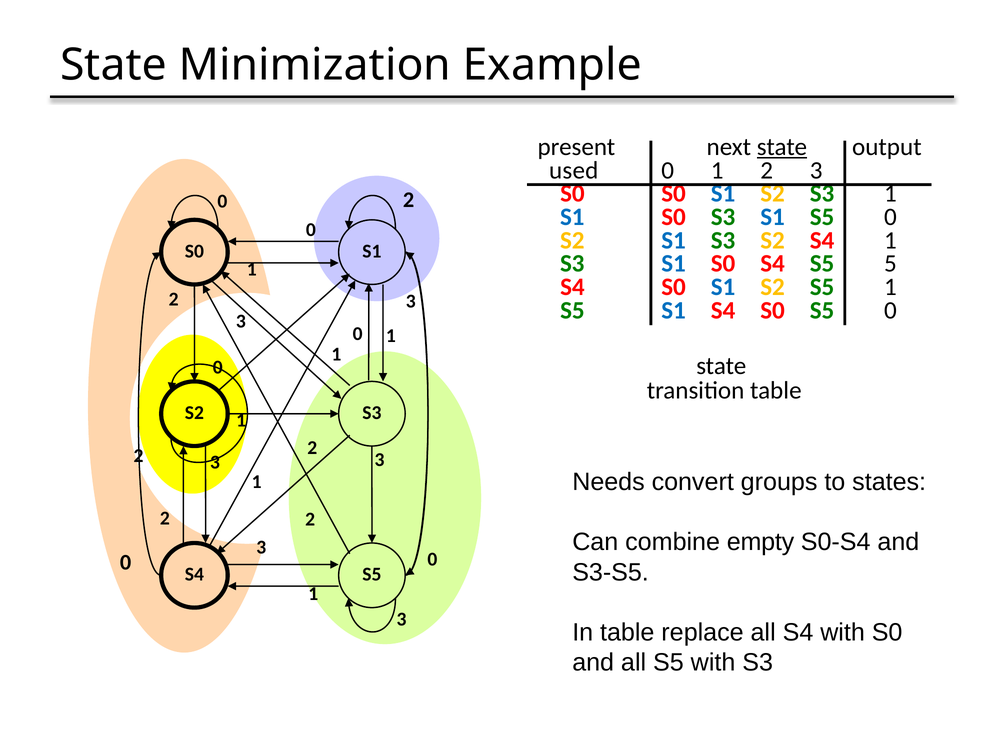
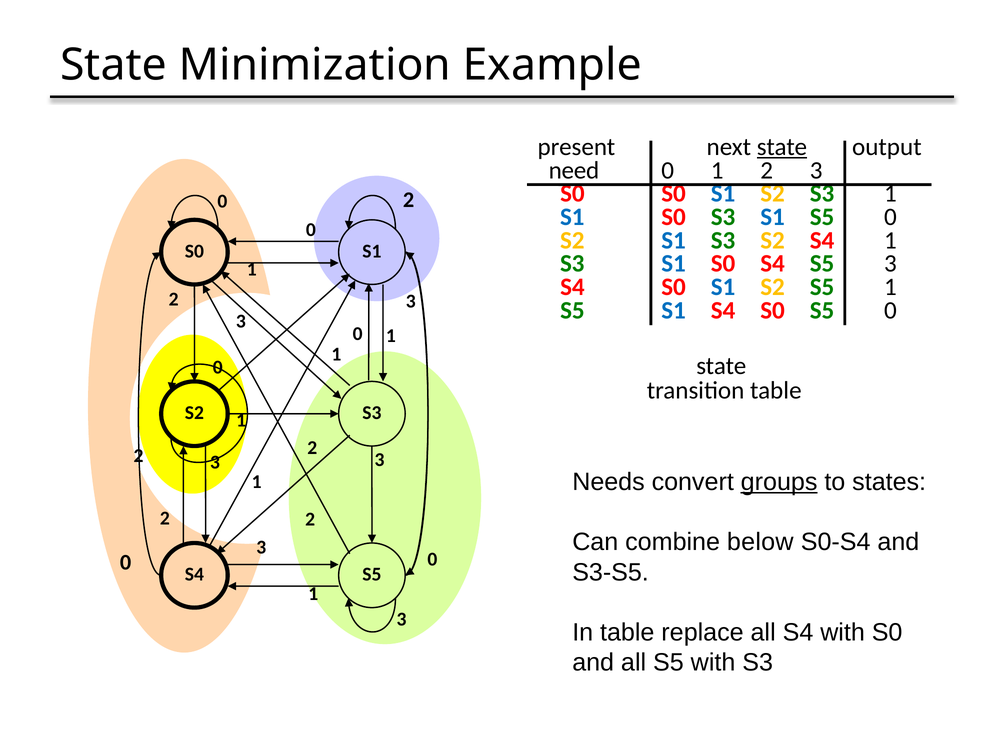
used: used -> need
S5 5: 5 -> 3
groups underline: none -> present
empty: empty -> below
